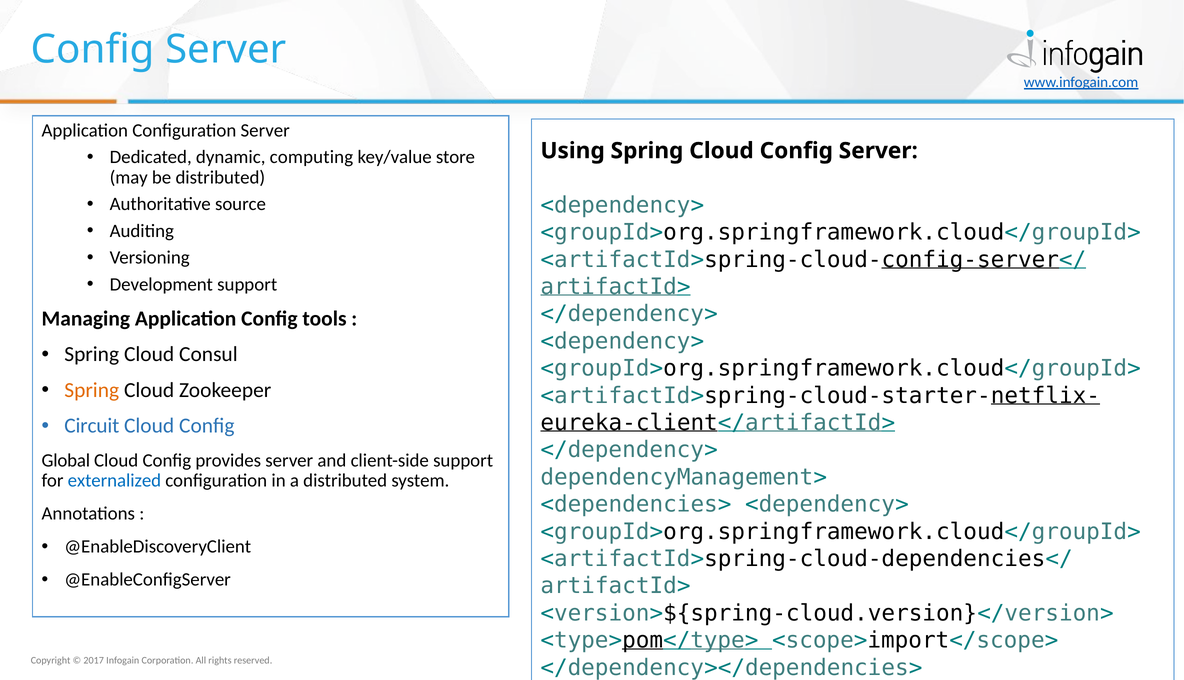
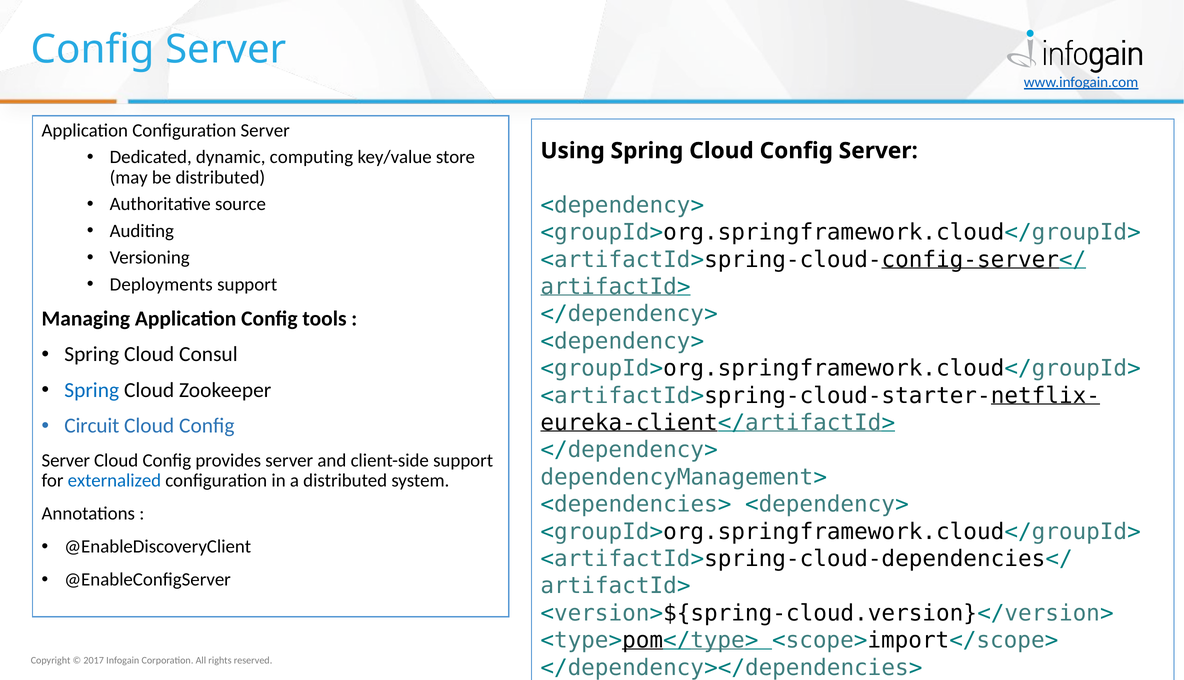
Development: Development -> Deployments
Spring at (92, 390) colour: orange -> blue
Global at (66, 461): Global -> Server
